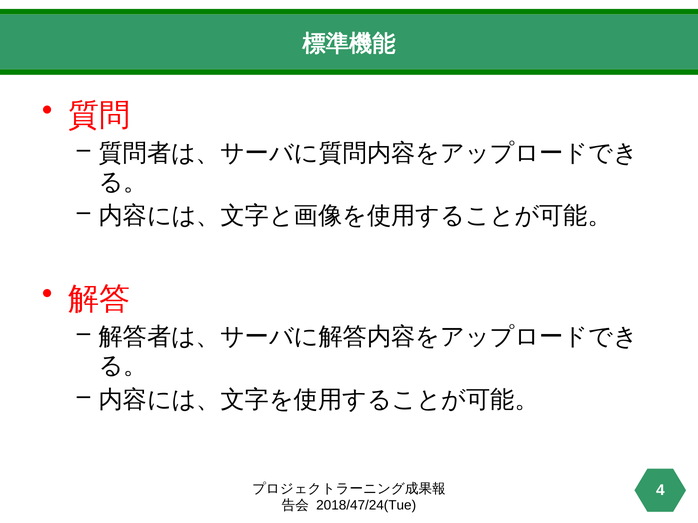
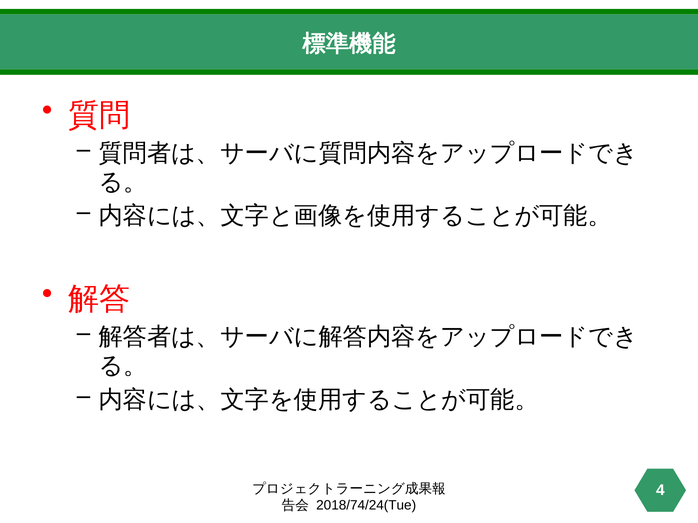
2018/47/24(Tue: 2018/47/24(Tue -> 2018/74/24(Tue
